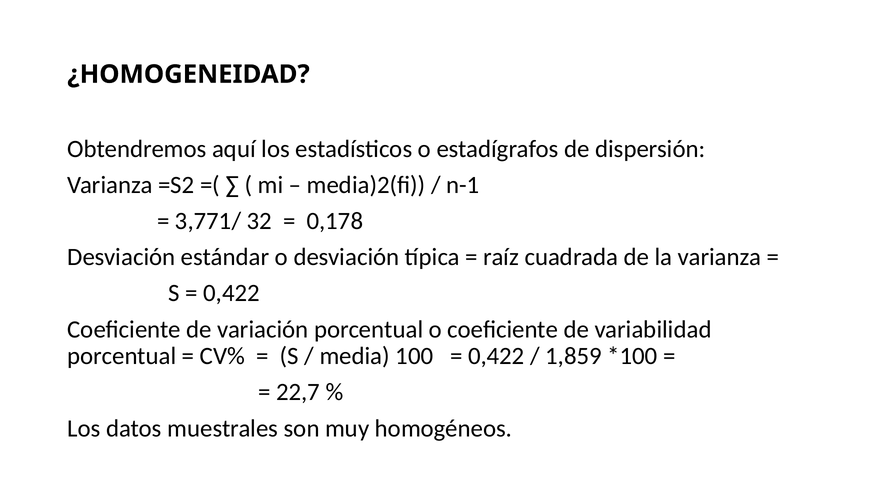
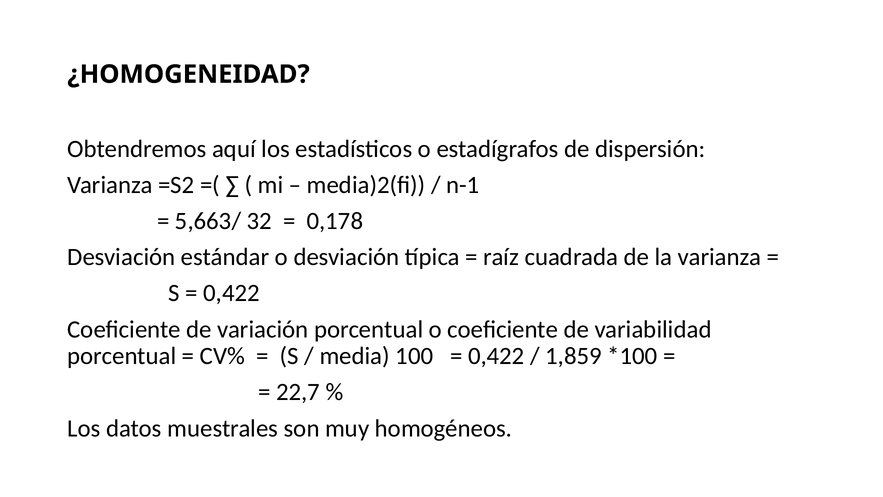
3,771/: 3,771/ -> 5,663/
